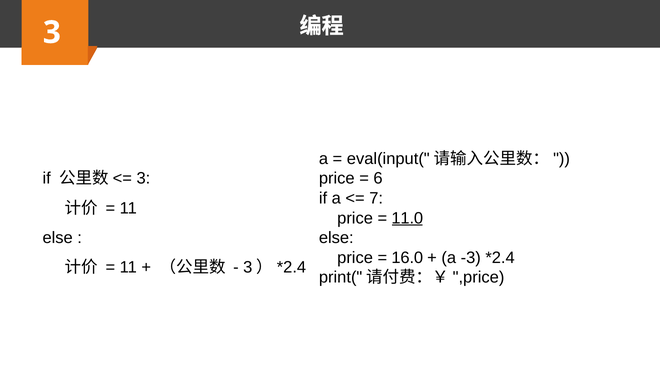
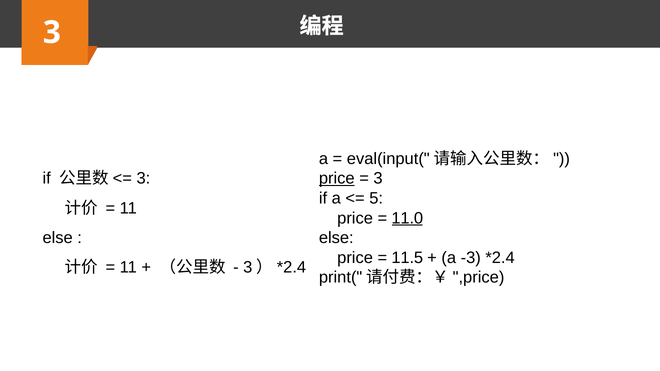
price at (337, 179) underline: none -> present
6 at (378, 179): 6 -> 3
7: 7 -> 5
16.0: 16.0 -> 11.5
